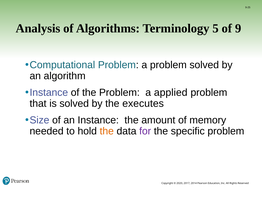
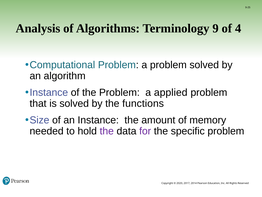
5: 5 -> 9
9: 9 -> 4
executes: executes -> functions
the at (107, 131) colour: orange -> purple
